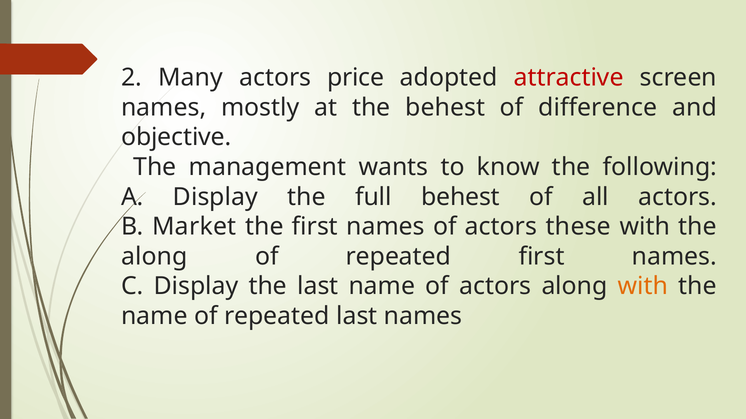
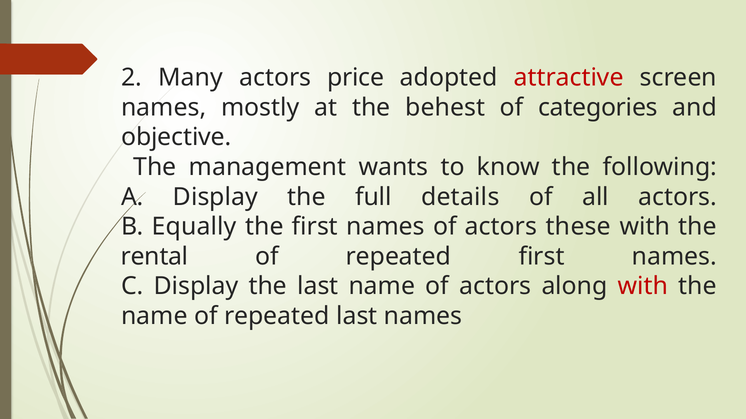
difference: difference -> categories
full behest: behest -> details
Market: Market -> Equally
along at (154, 257): along -> rental
with at (643, 287) colour: orange -> red
